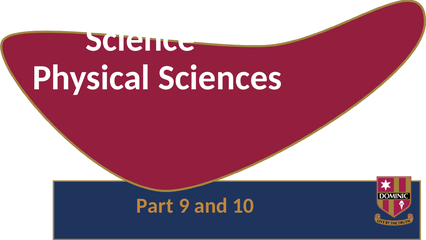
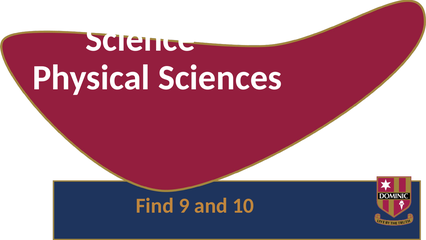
Part: Part -> Find
